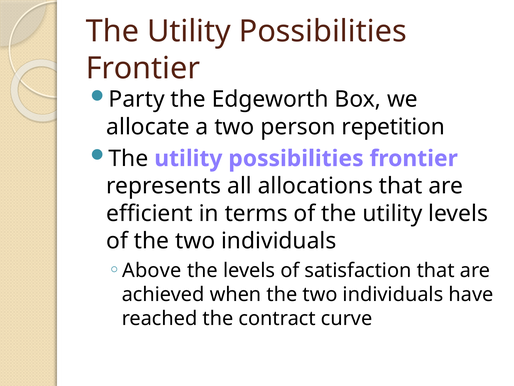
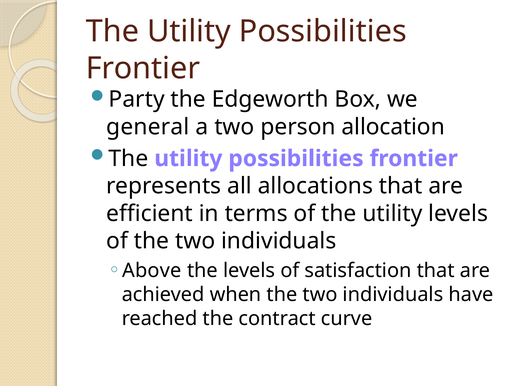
allocate: allocate -> general
repetition: repetition -> allocation
